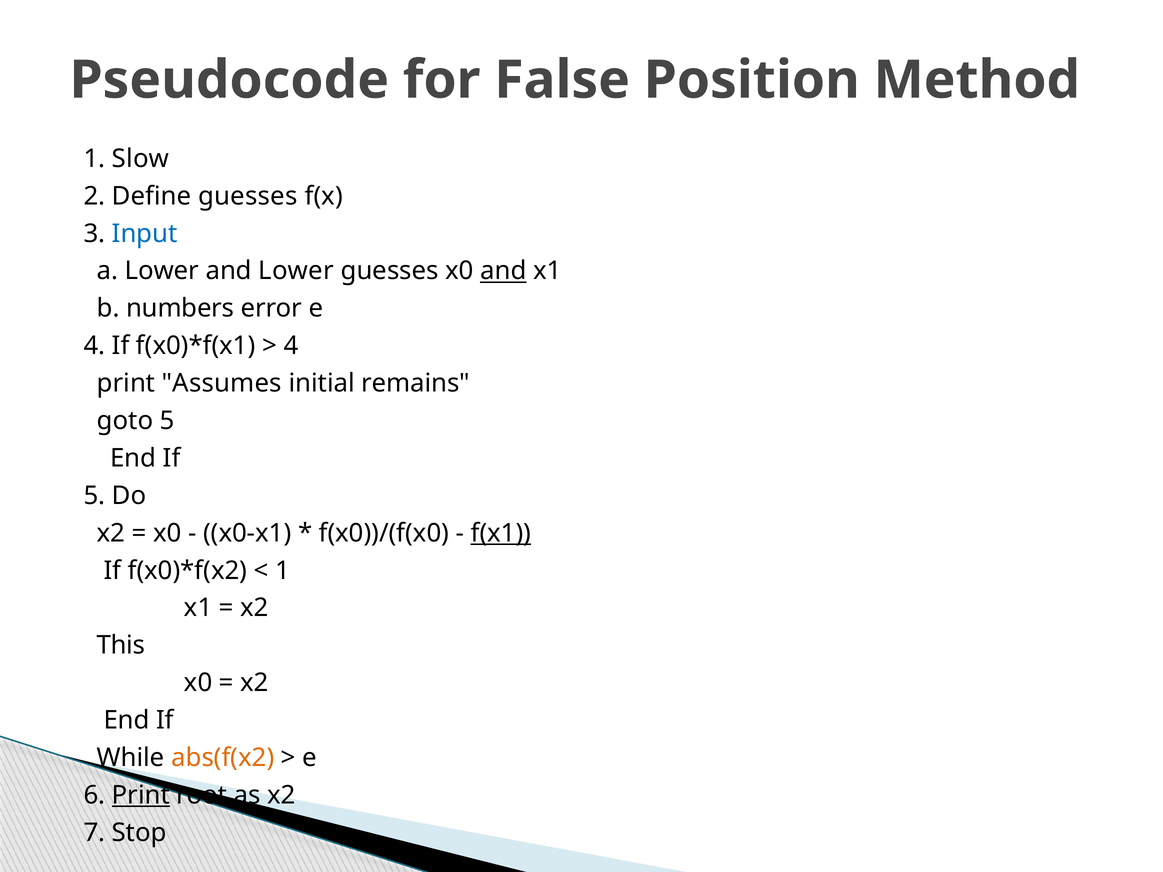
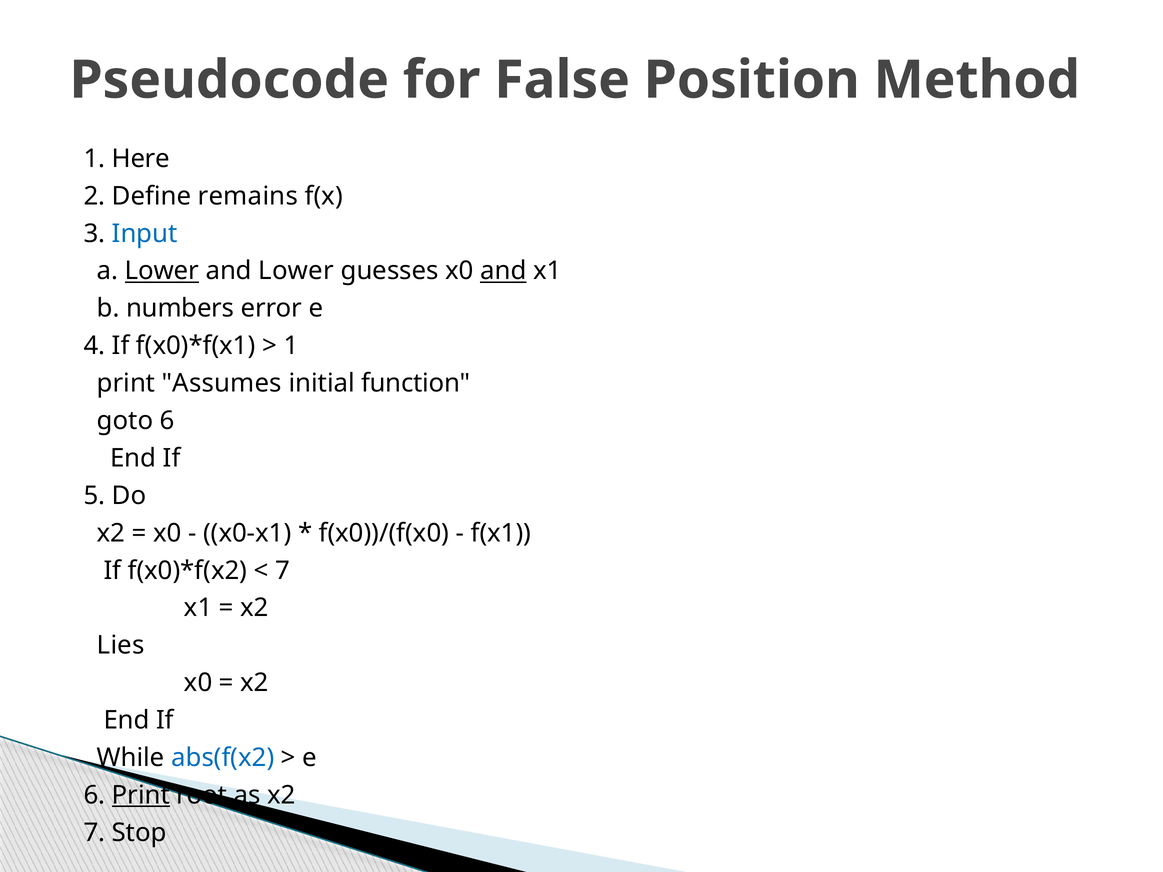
Slow: Slow -> Here
Define guesses: guesses -> remains
Lower at (162, 271) underline: none -> present
4 at (291, 346): 4 -> 1
remains: remains -> function
goto 5: 5 -> 6
f(x1 underline: present -> none
1 at (282, 571): 1 -> 7
This: This -> Lies
abs(f(x2 colour: orange -> blue
